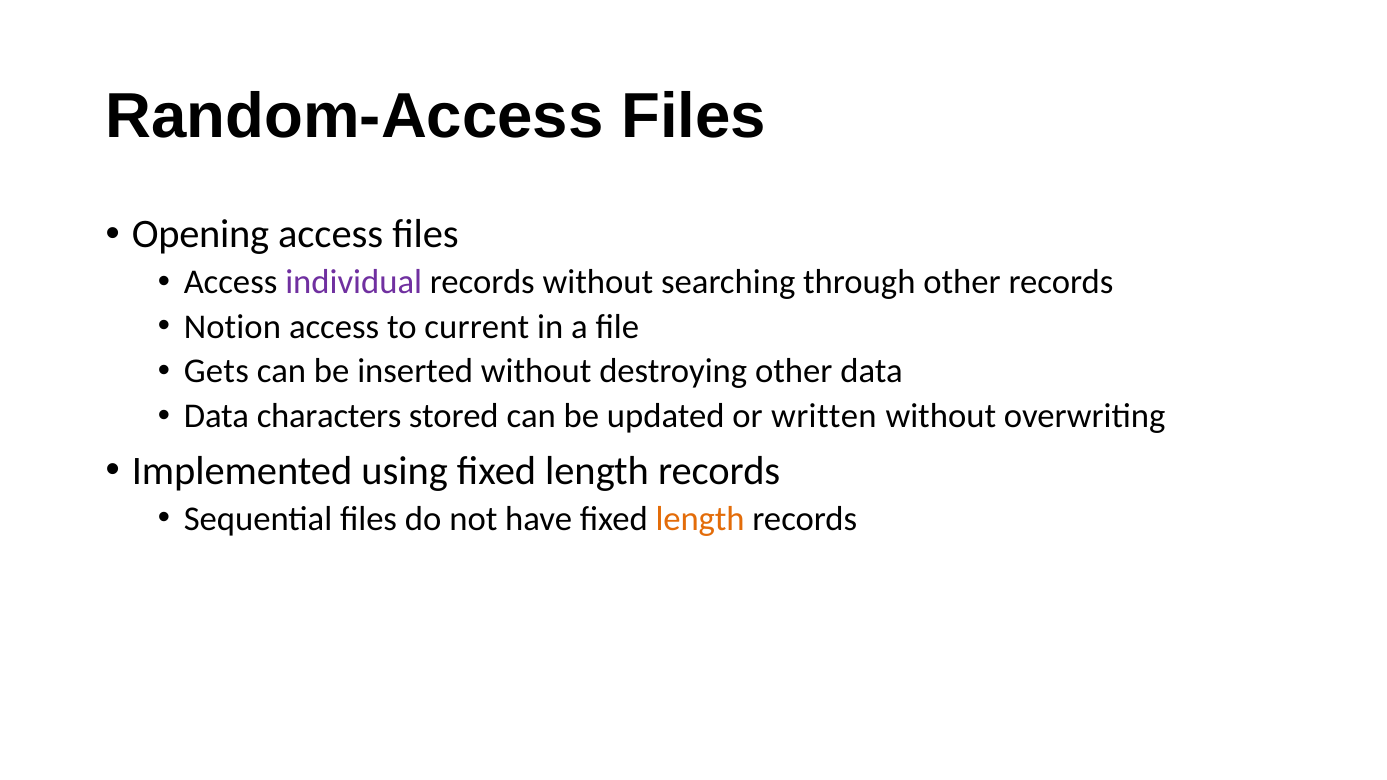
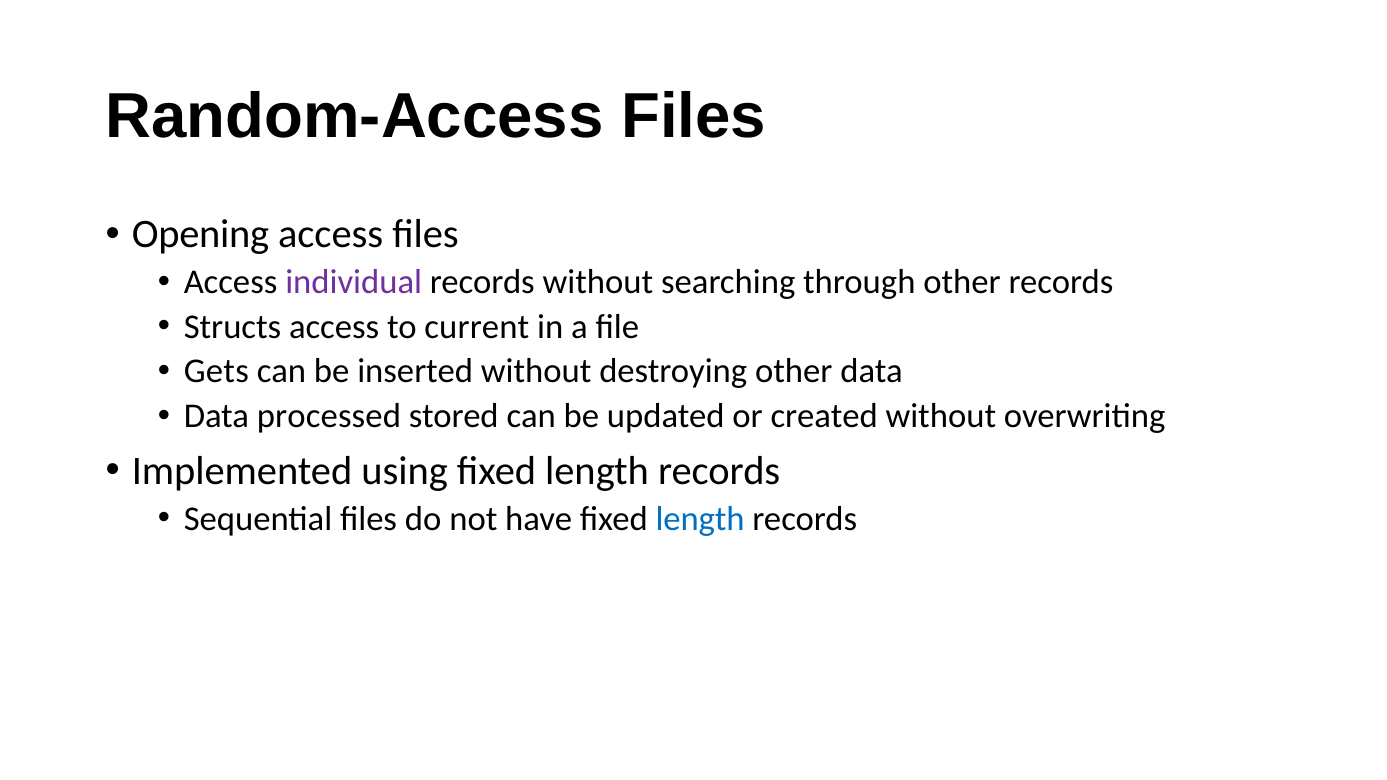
Notion: Notion -> Structs
characters: characters -> processed
written: written -> created
length at (700, 519) colour: orange -> blue
